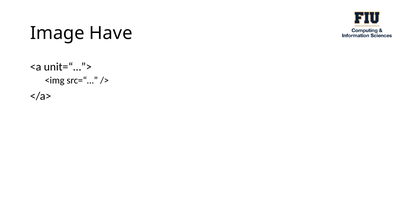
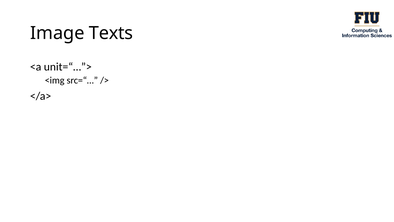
Have: Have -> Texts
